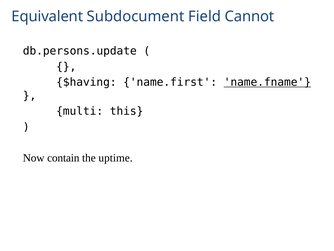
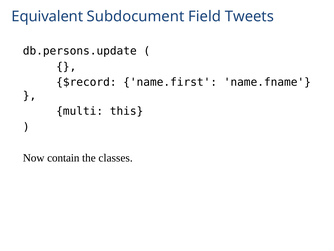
Cannot: Cannot -> Tweets
$having: $having -> $record
name.fname underline: present -> none
uptime: uptime -> classes
